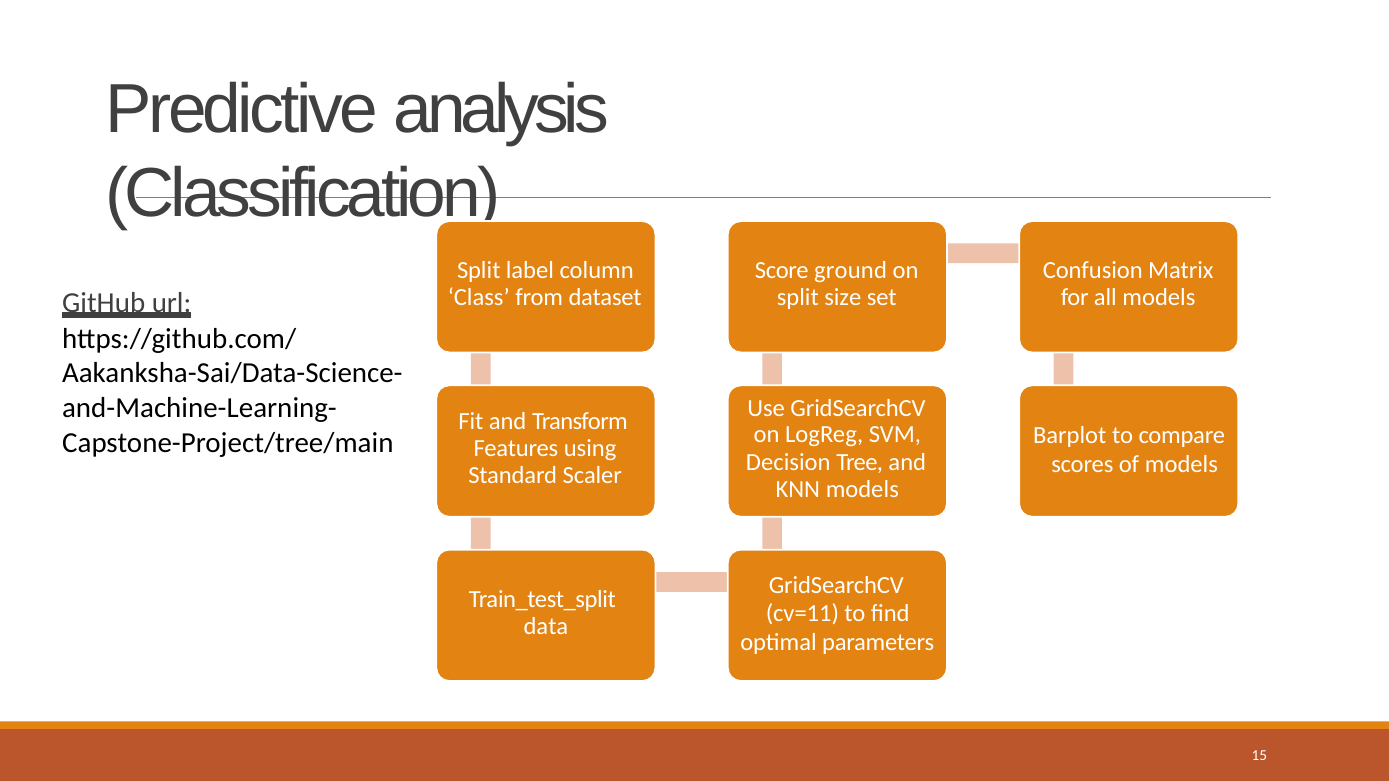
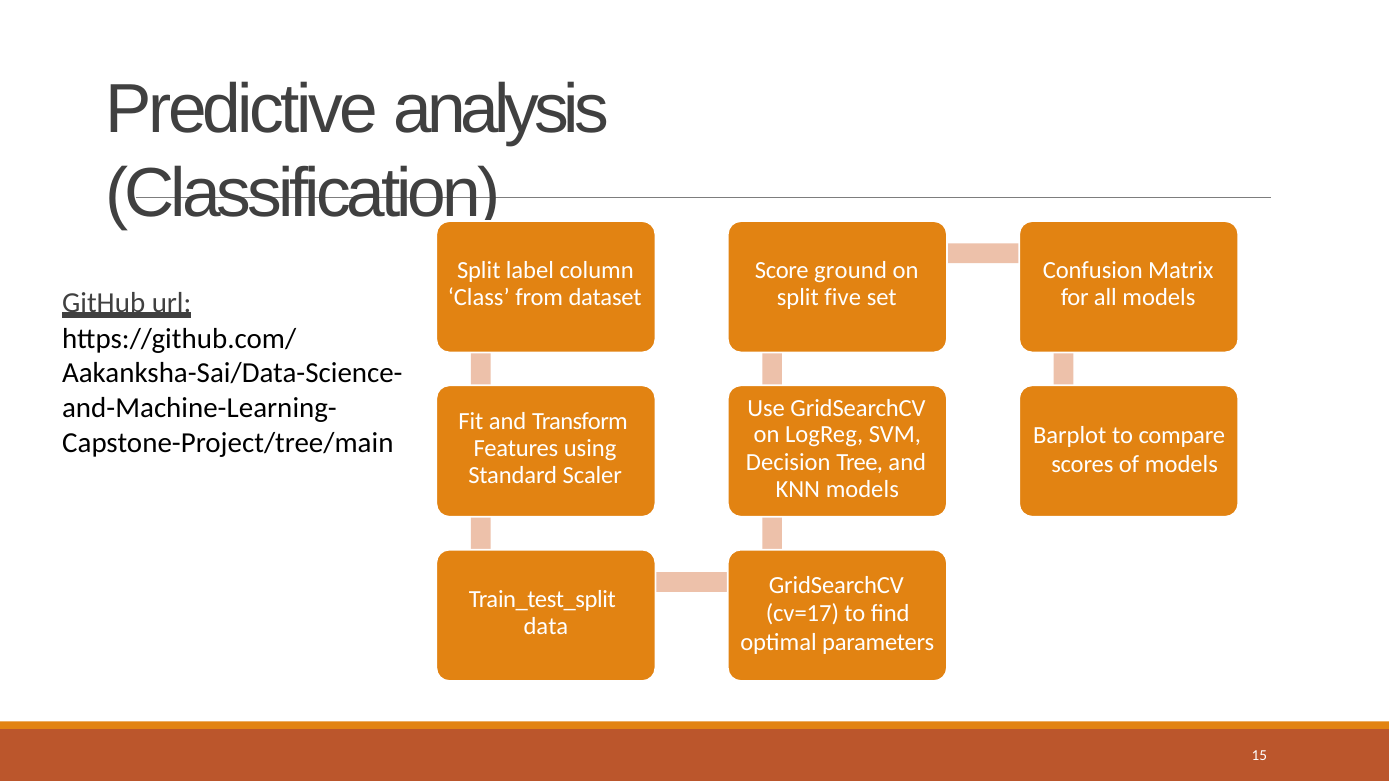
size: size -> five
cv=11: cv=11 -> cv=17
